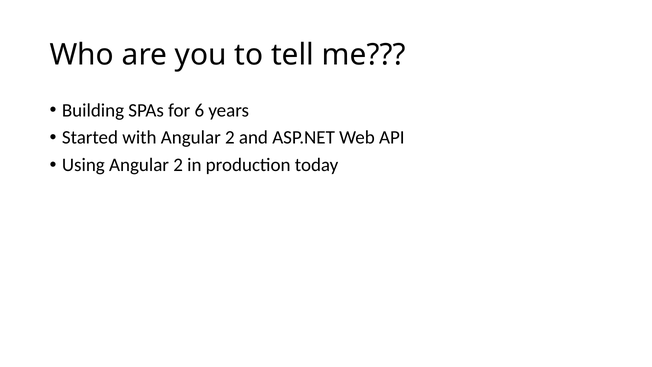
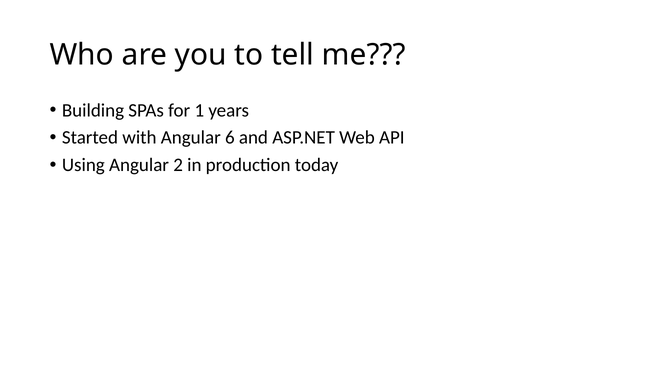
6: 6 -> 1
with Angular 2: 2 -> 6
